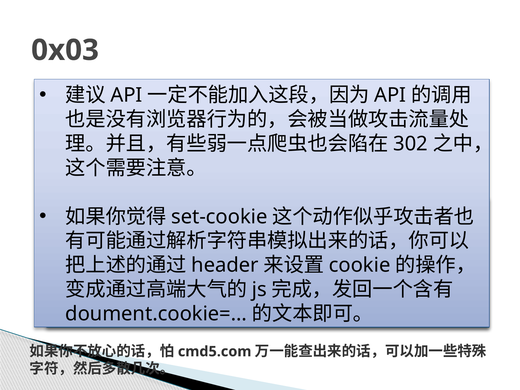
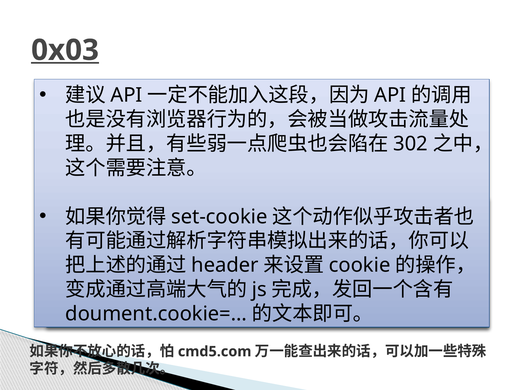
0x03 underline: none -> present
